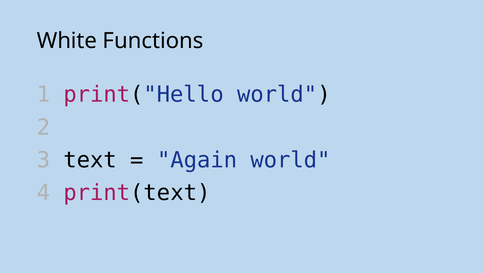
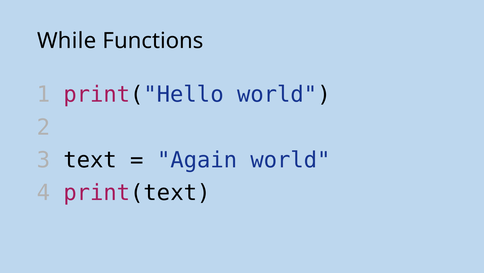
White: White -> While
